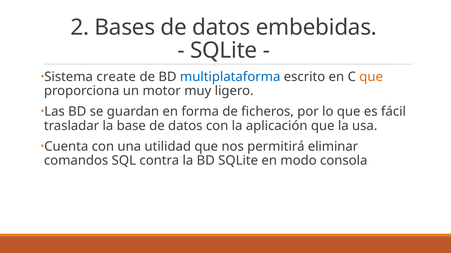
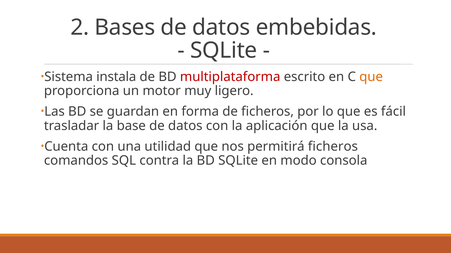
create: create -> instala
multiplataforma colour: blue -> red
permitirá eliminar: eliminar -> ficheros
